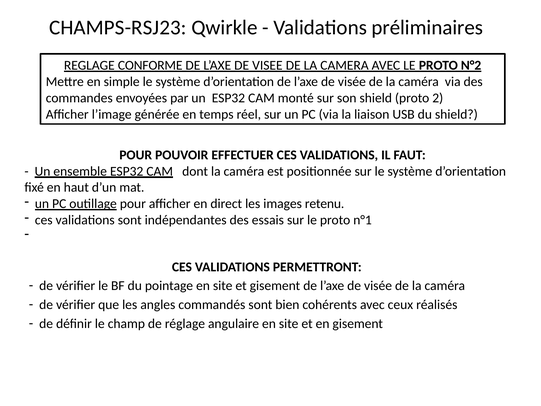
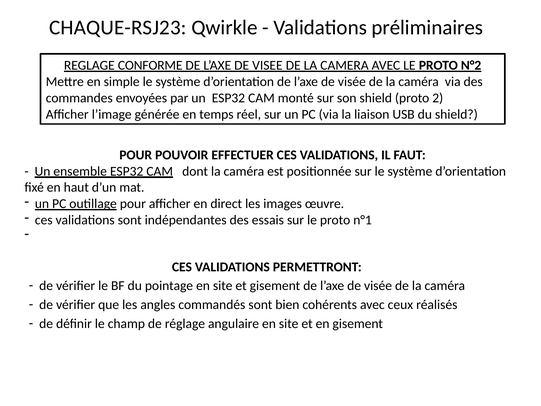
CHAMPS-RSJ23: CHAMPS-RSJ23 -> CHAQUE-RSJ23
retenu: retenu -> œuvre
